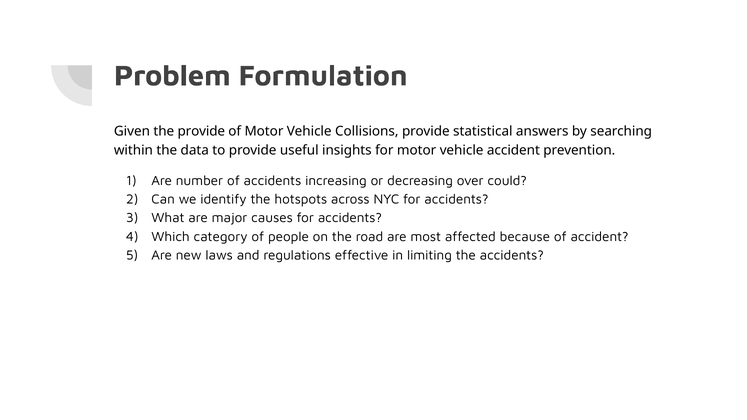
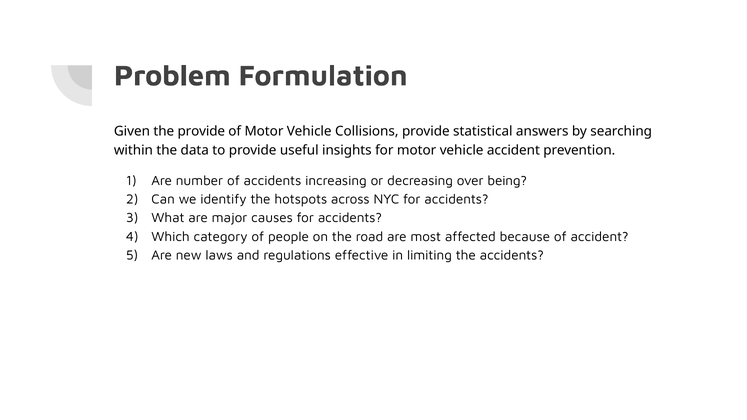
could: could -> being
